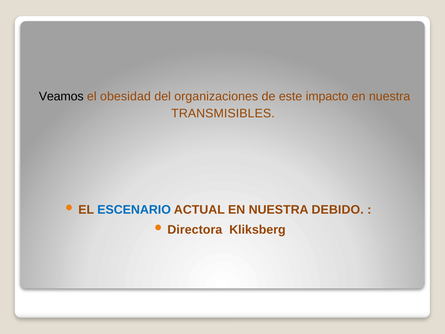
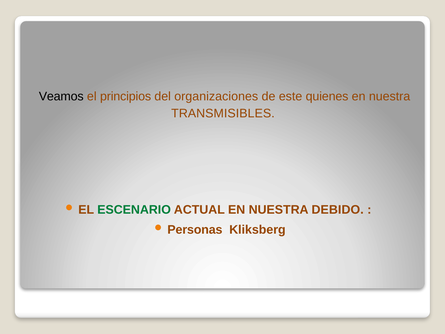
obesidad: obesidad -> principios
impacto: impacto -> quienes
ESCENARIO colour: blue -> green
Directora: Directora -> Personas
